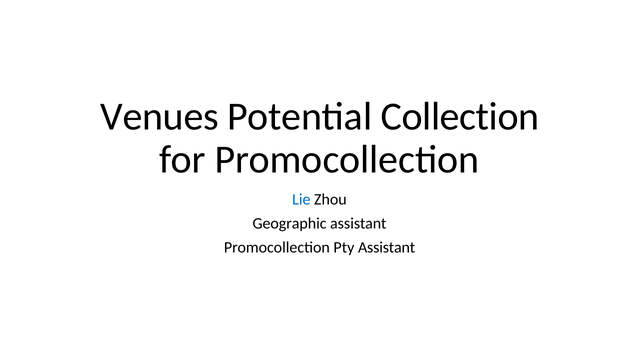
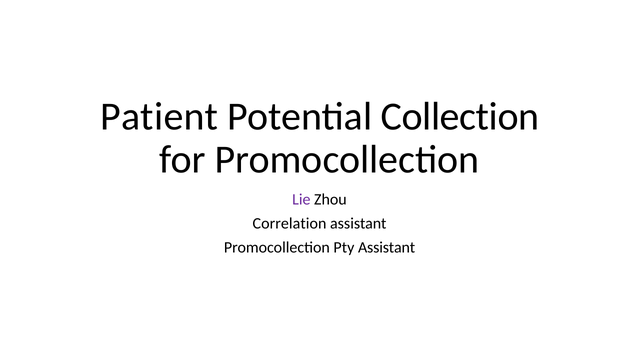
Venues: Venues -> Patient
Lie colour: blue -> purple
Geographic: Geographic -> Correlation
